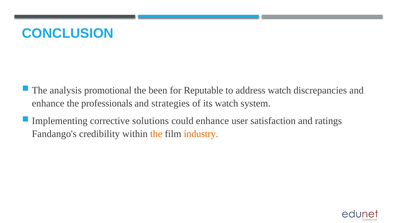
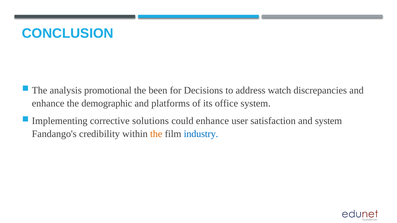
Reputable: Reputable -> Decisions
professionals: professionals -> demographic
strategies: strategies -> platforms
its watch: watch -> office
and ratings: ratings -> system
industry colour: orange -> blue
